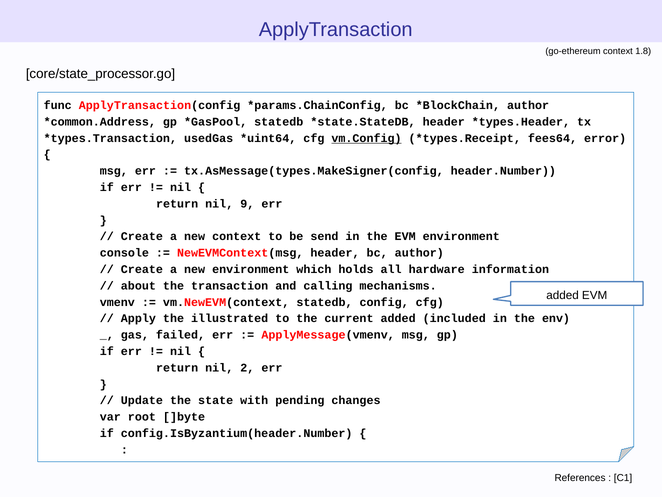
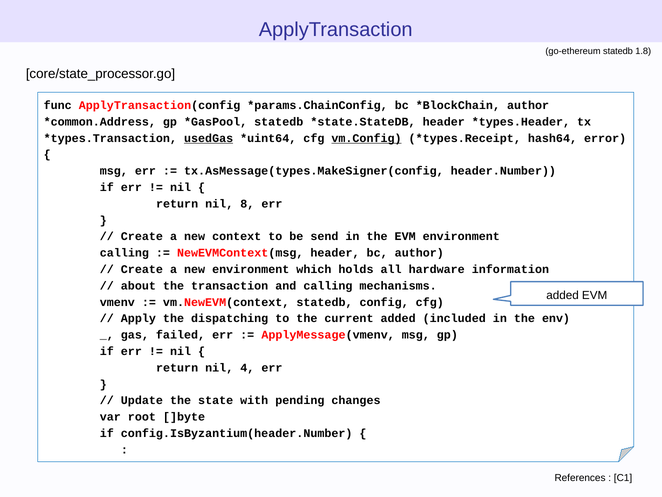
go-ethereum context: context -> statedb
usedGas underline: none -> present
fees64: fees64 -> hash64
9: 9 -> 8
console at (124, 253): console -> calling
illustrated: illustrated -> dispatching
2: 2 -> 4
